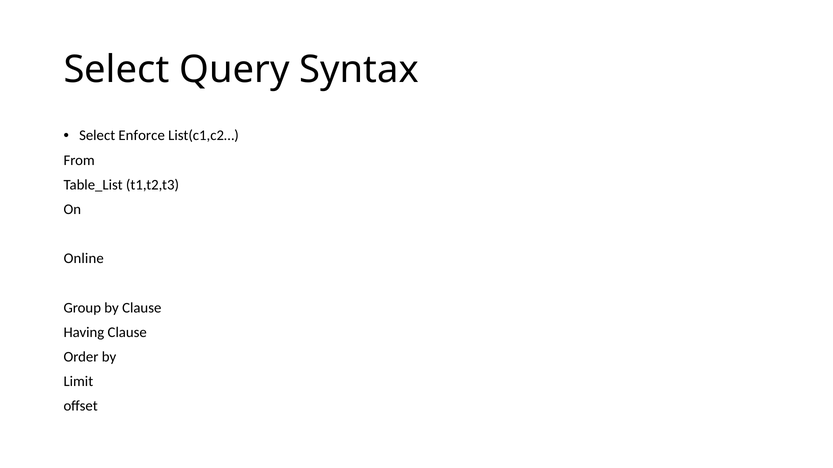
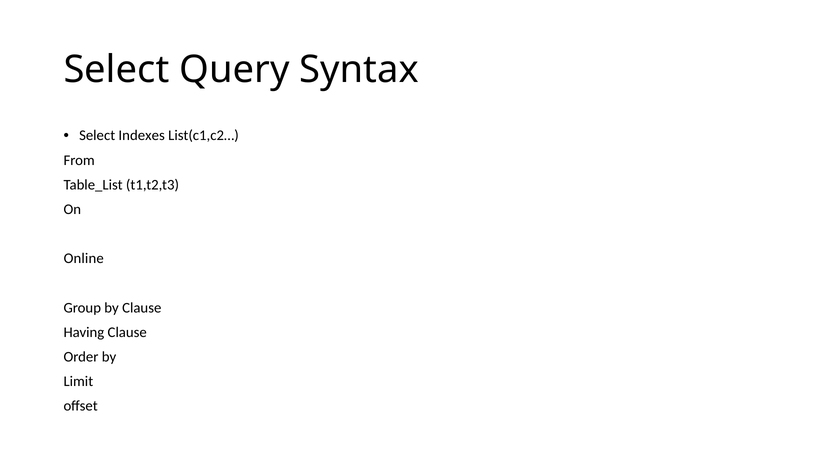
Enforce: Enforce -> Indexes
